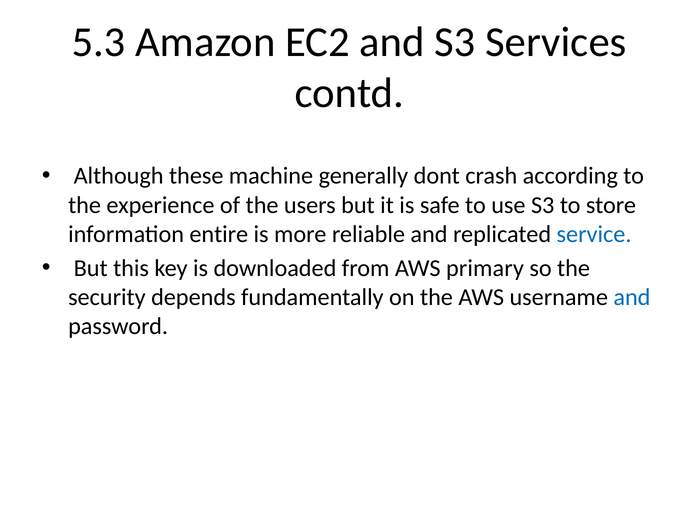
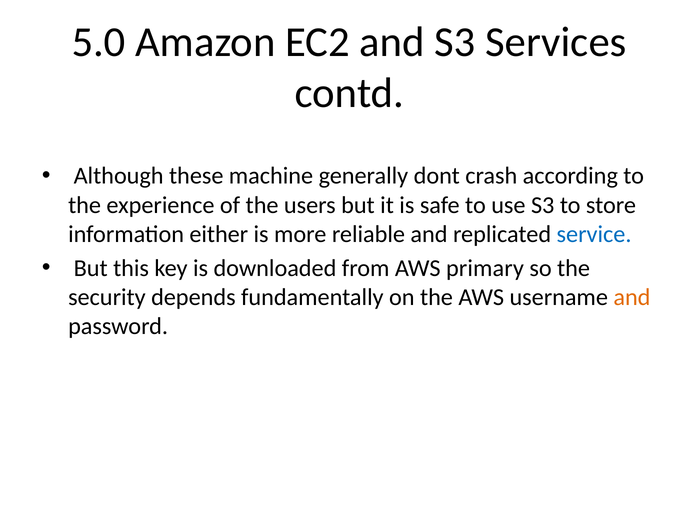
5.3: 5.3 -> 5.0
entire: entire -> either
and at (632, 297) colour: blue -> orange
